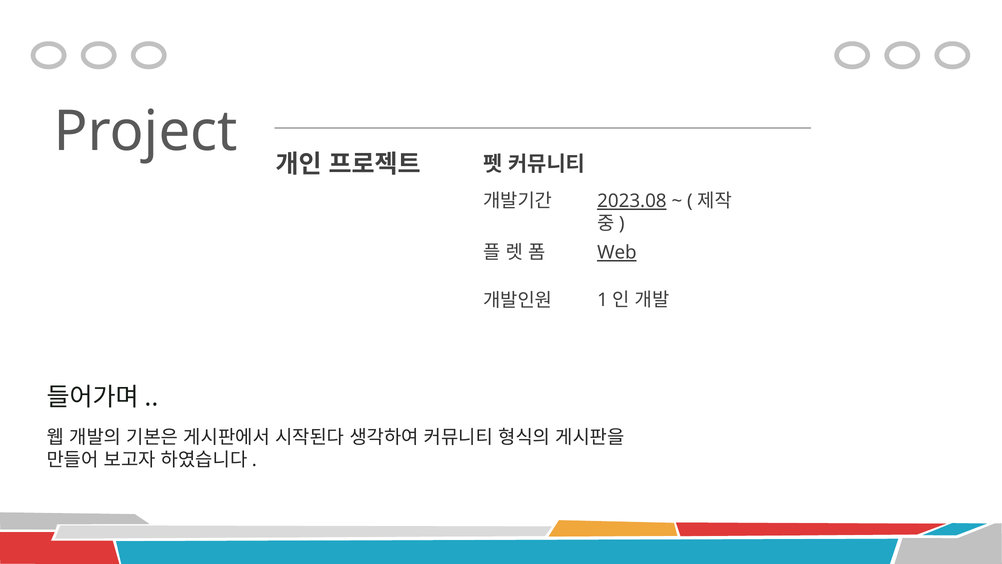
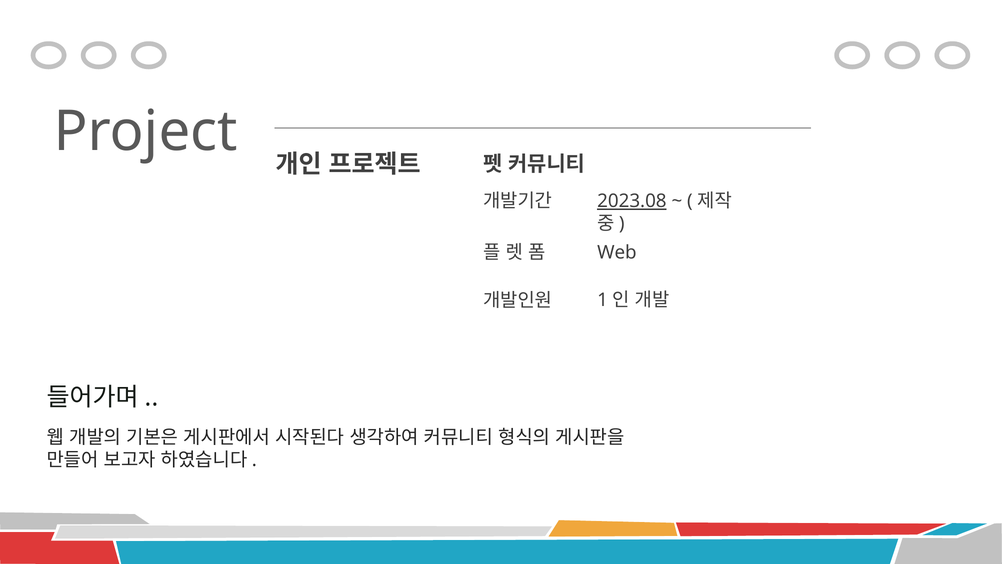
Web underline: present -> none
